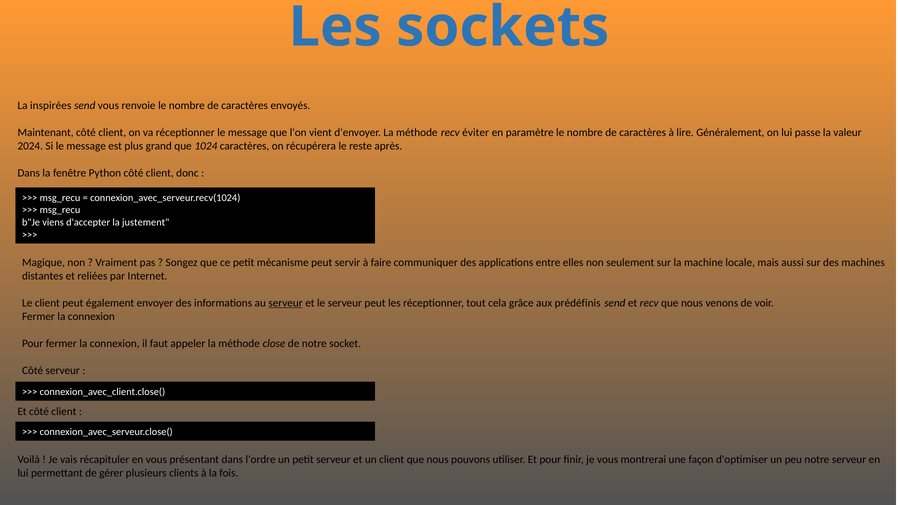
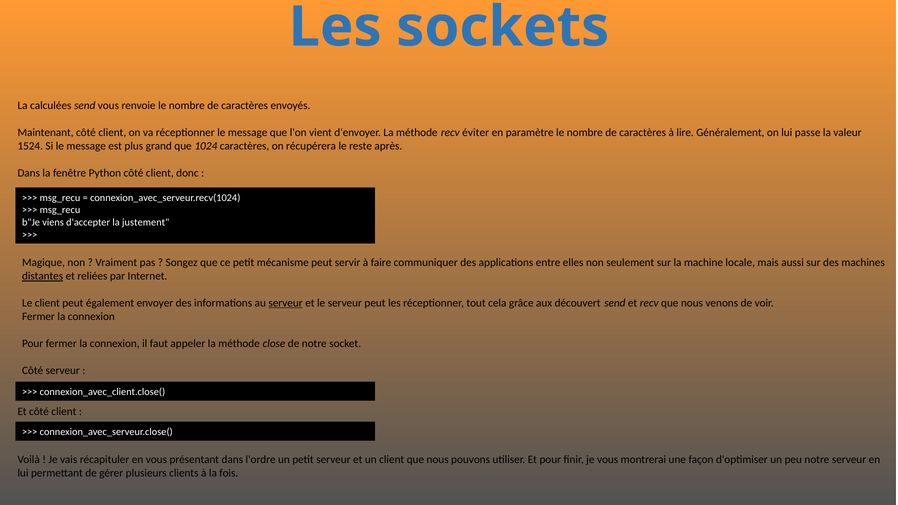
inspirées: inspirées -> calculées
2024: 2024 -> 1524
distantes underline: none -> present
prédéfinis: prédéfinis -> découvert
